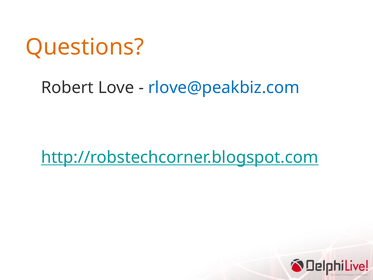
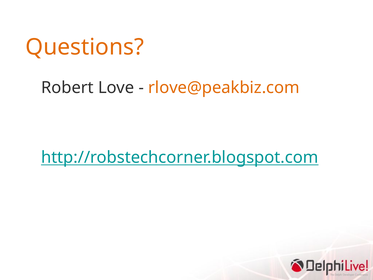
rlove@peakbiz.com colour: blue -> orange
